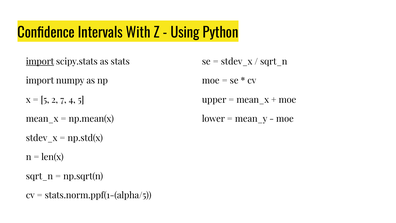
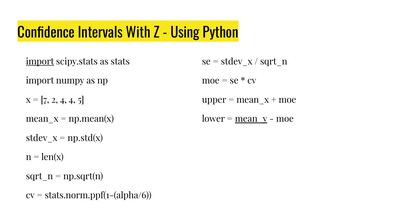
5 at (45, 100): 5 -> 7
2 7: 7 -> 4
mean_y underline: none -> present
stats.norm.ppf(1-(alpha/5: stats.norm.ppf(1-(alpha/5 -> stats.norm.ppf(1-(alpha/6
